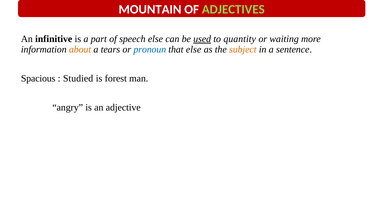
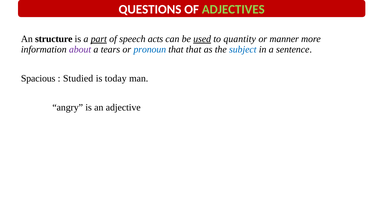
MOUNTAIN: MOUNTAIN -> QUESTIONS
infinitive: infinitive -> structure
part underline: none -> present
speech else: else -> acts
waiting: waiting -> manner
about colour: orange -> purple
that else: else -> that
subject colour: orange -> blue
forest: forest -> today
